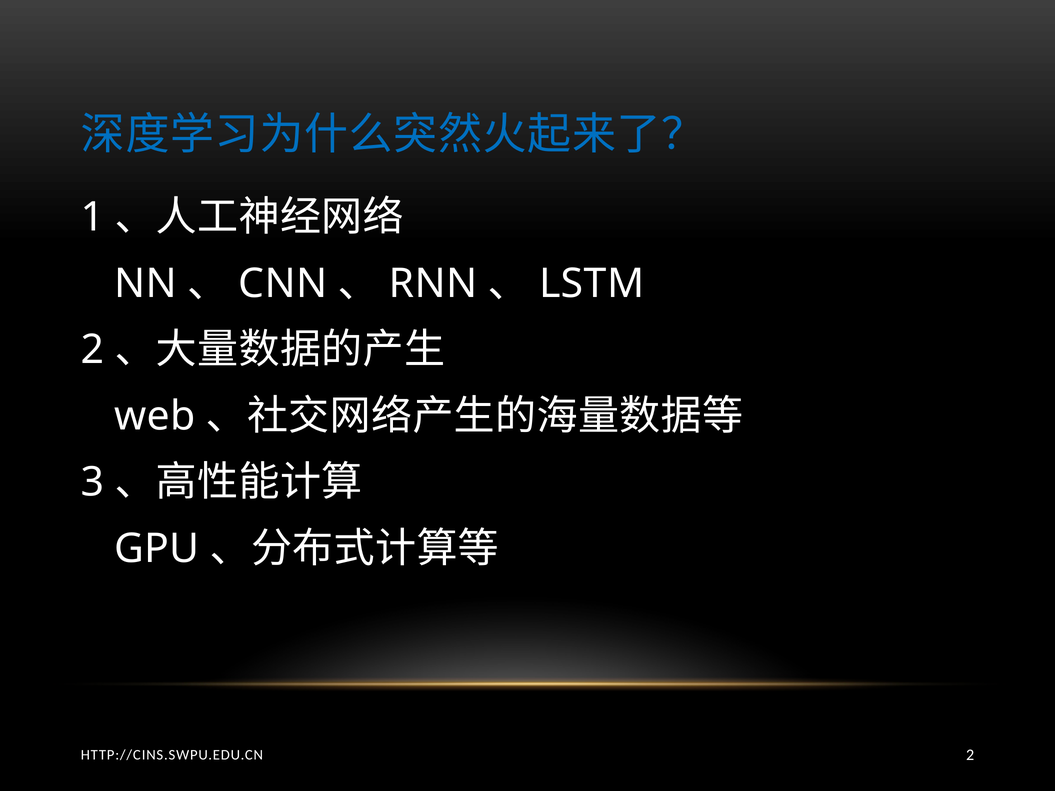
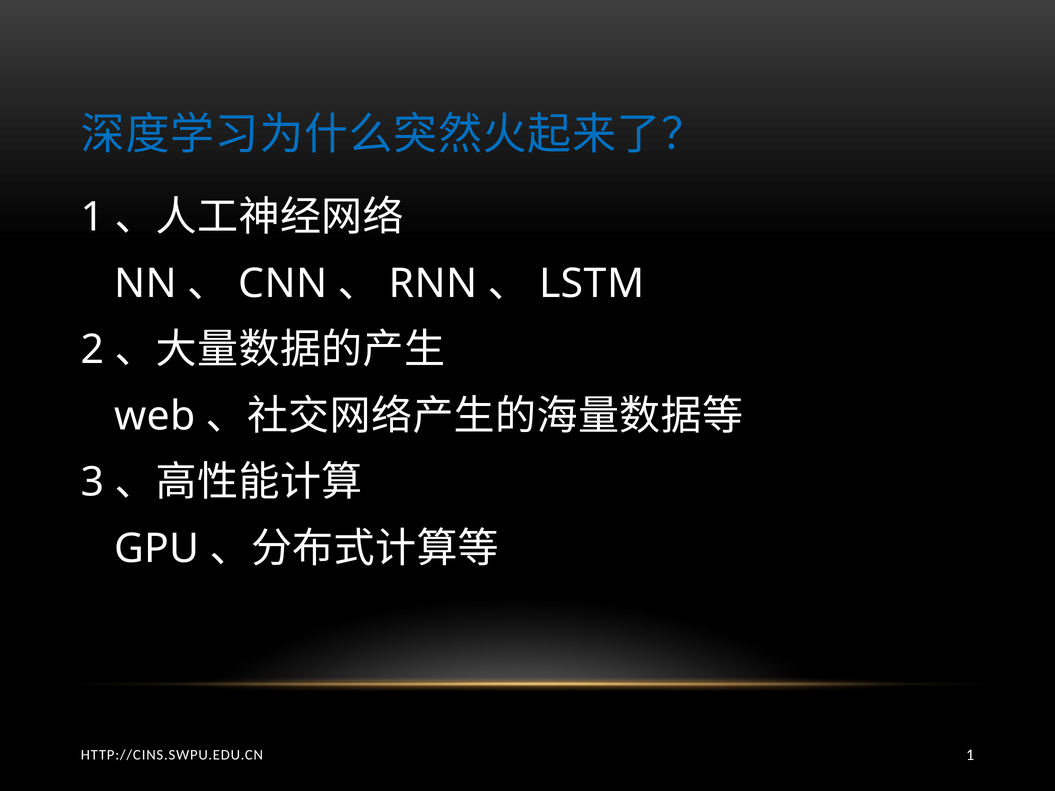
HTTP://CINS.SWPU.EDU.CN 2: 2 -> 1
